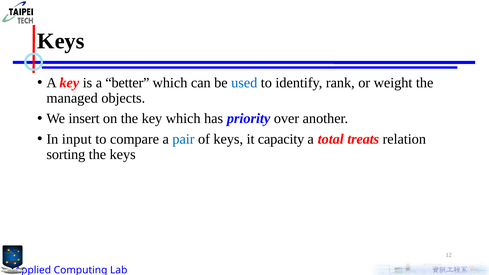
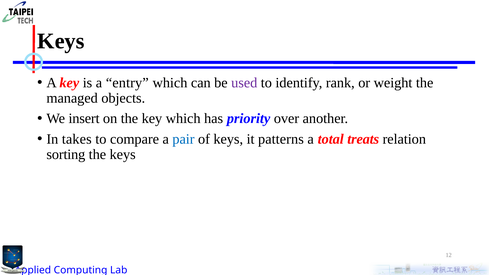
better: better -> entry
used colour: blue -> purple
input: input -> takes
capacity: capacity -> patterns
